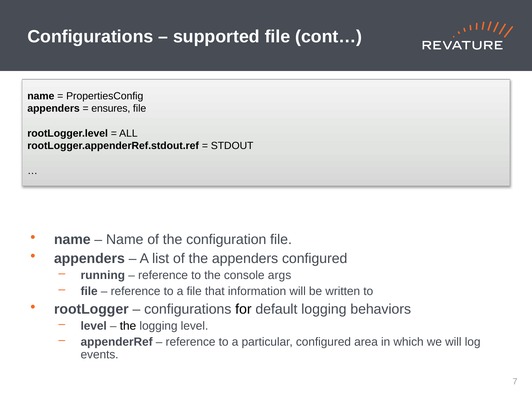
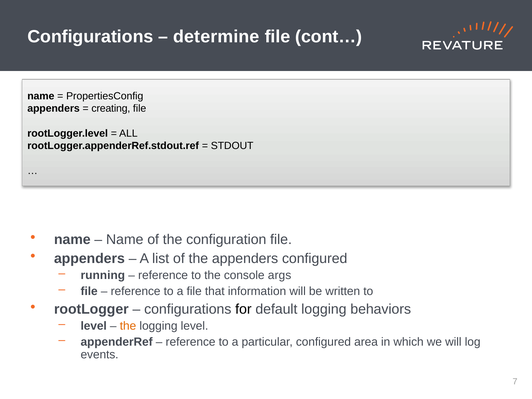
supported: supported -> determine
ensures: ensures -> creating
the at (128, 326) colour: black -> orange
